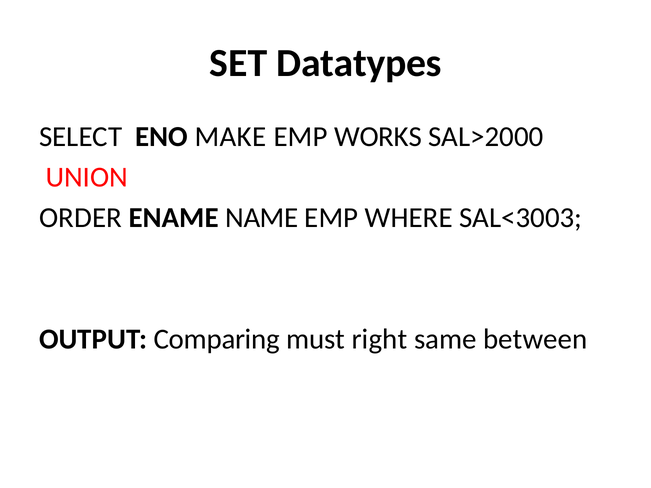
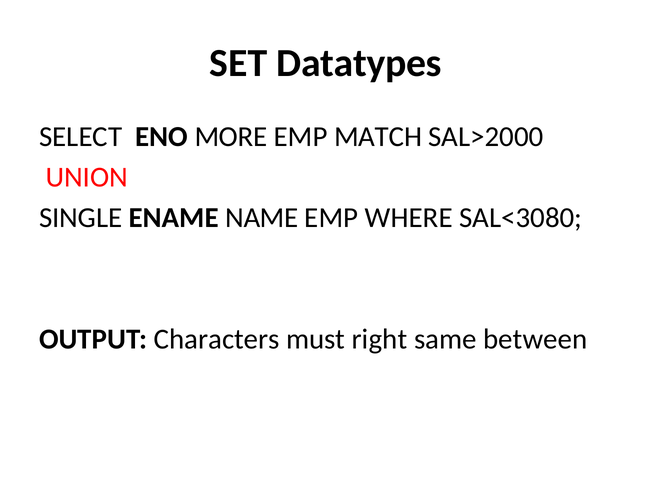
MAKE: MAKE -> MORE
WORKS: WORKS -> MATCH
ORDER: ORDER -> SINGLE
SAL<3003: SAL<3003 -> SAL<3080
Comparing: Comparing -> Characters
